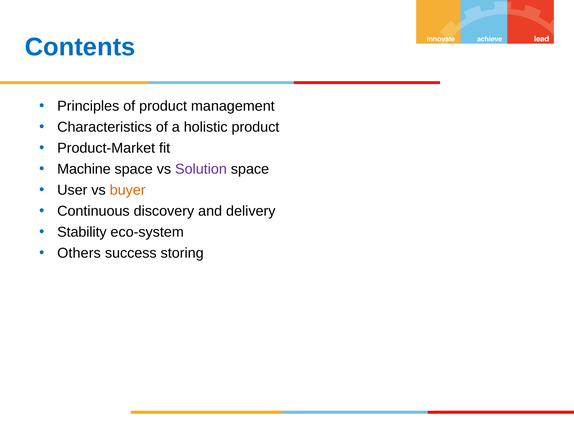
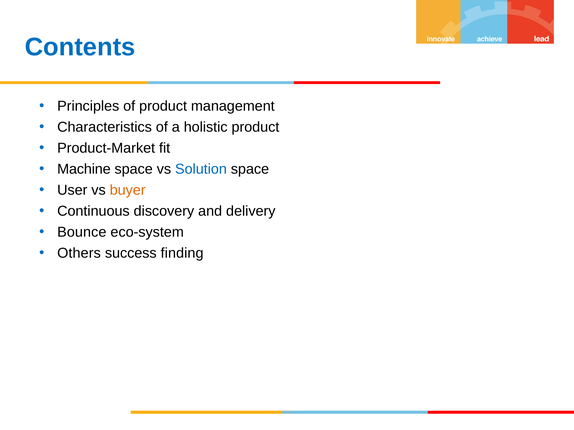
Solution colour: purple -> blue
Stability: Stability -> Bounce
storing: storing -> finding
